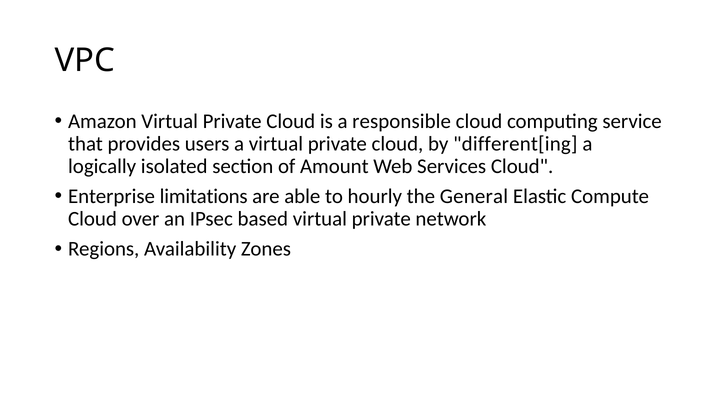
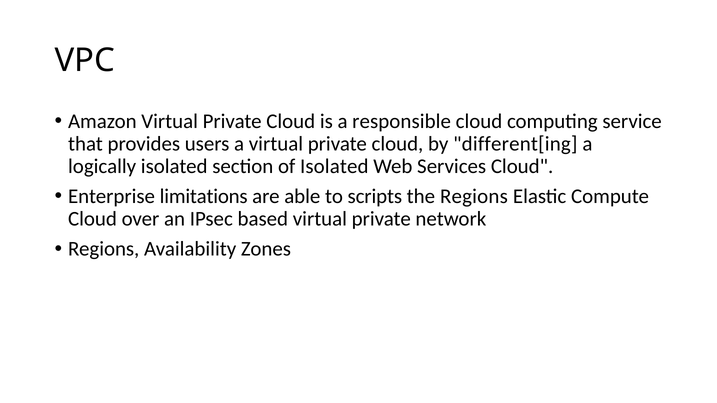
of Amount: Amount -> Isolated
hourly: hourly -> scripts
the General: General -> Regions
